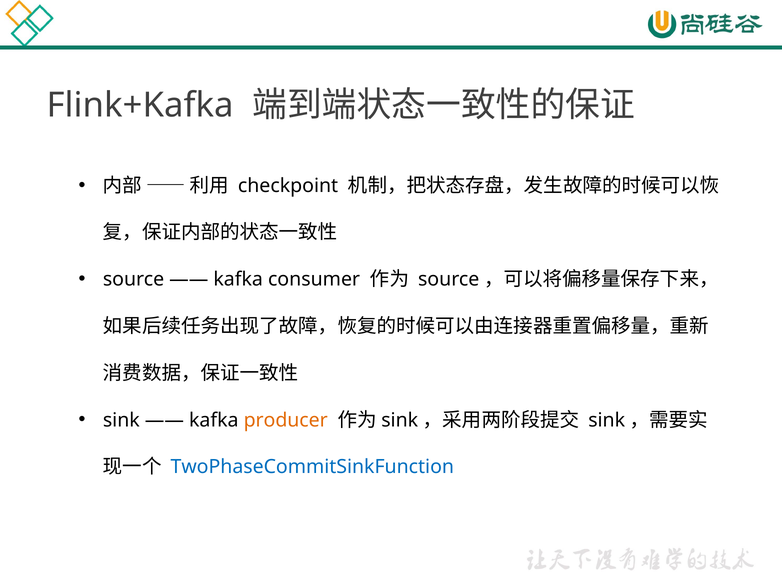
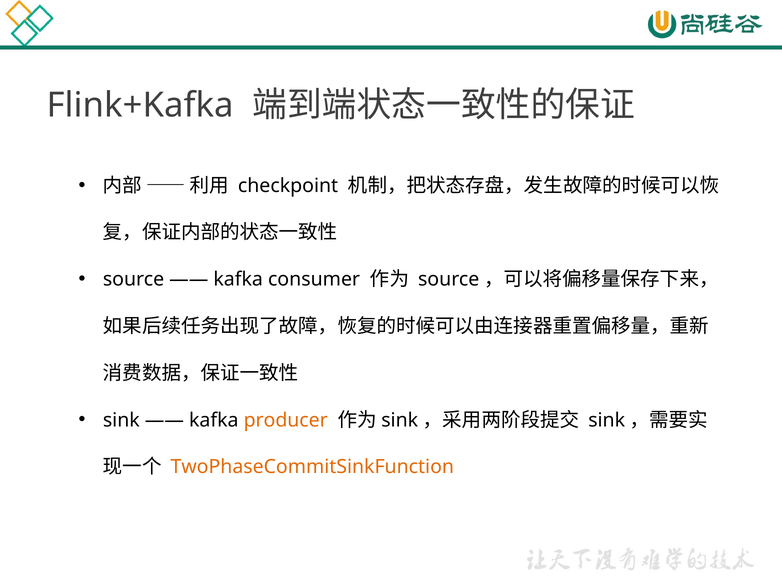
TwoPhaseCommitSinkFunction colour: blue -> orange
